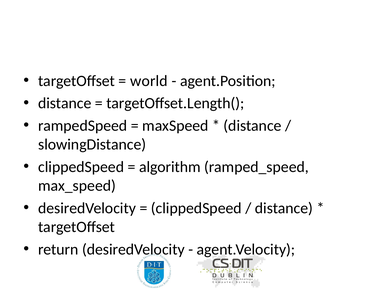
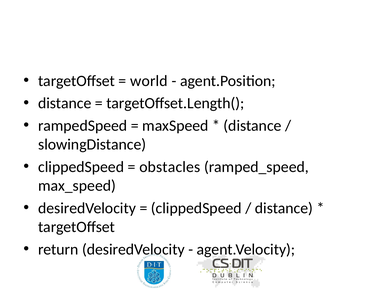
algorithm: algorithm -> obstacles
